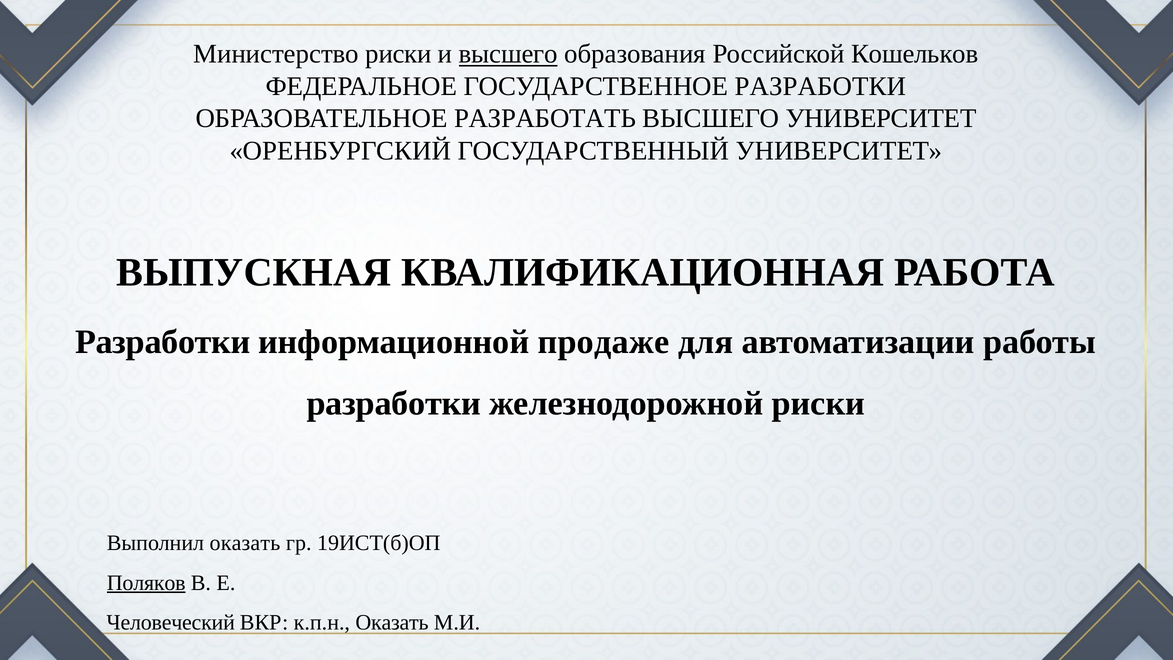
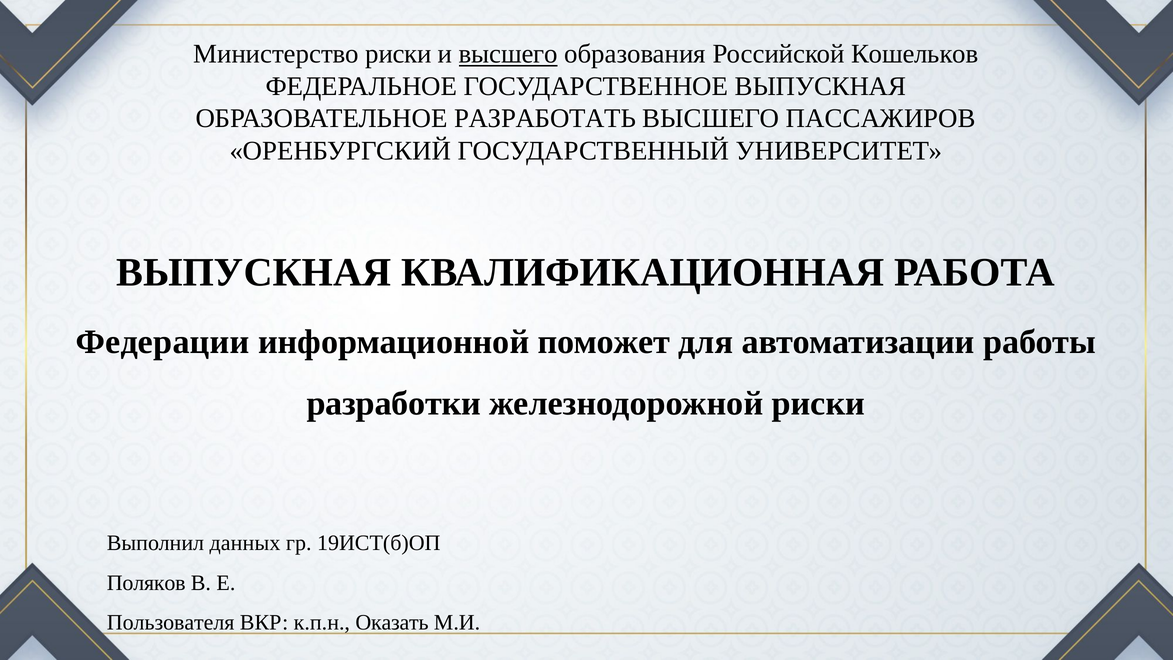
ГОСУДАРСТВЕННОЕ РАЗРАБОТКИ: РАЗРАБОТКИ -> ВЫПУСКНАЯ
ВЫСШЕГО УНИВЕРСИТЕТ: УНИВЕРСИТЕТ -> ПАССАЖИРОВ
Разработки at (163, 342): Разработки -> Федерации
продаже: продаже -> поможет
Выполнил оказать: оказать -> данных
Поляков underline: present -> none
Человеческий: Человеческий -> Пользователя
